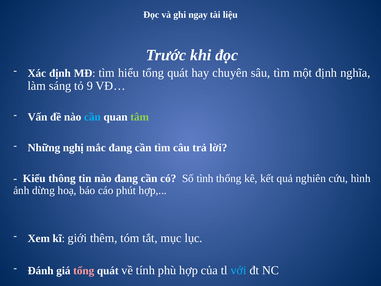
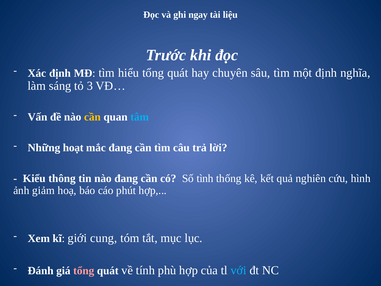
9: 9 -> 3
cần at (92, 117) colour: light blue -> yellow
tâm colour: light green -> light blue
nghị: nghị -> hoạt
dừng: dừng -> giảm
thêm: thêm -> cung
